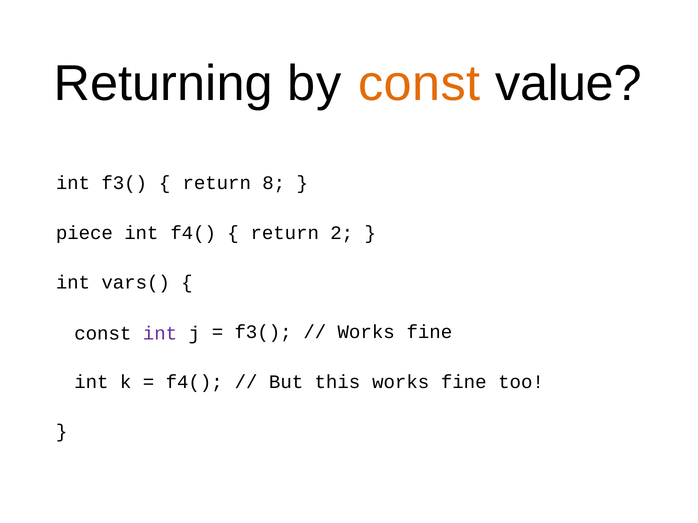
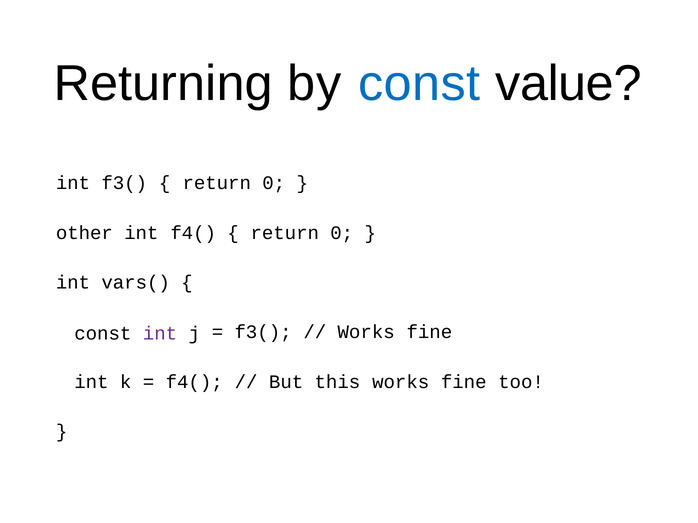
const at (419, 84) colour: orange -> blue
8 at (274, 183): 8 -> 0
piece: piece -> other
2 at (342, 233): 2 -> 0
